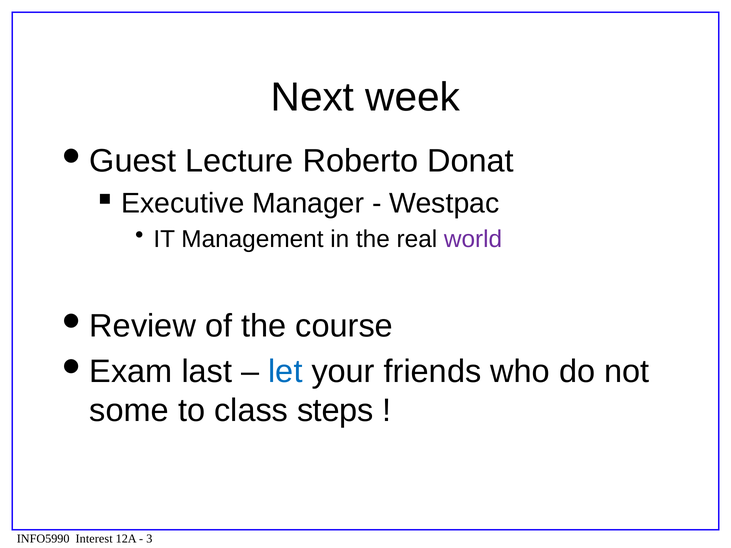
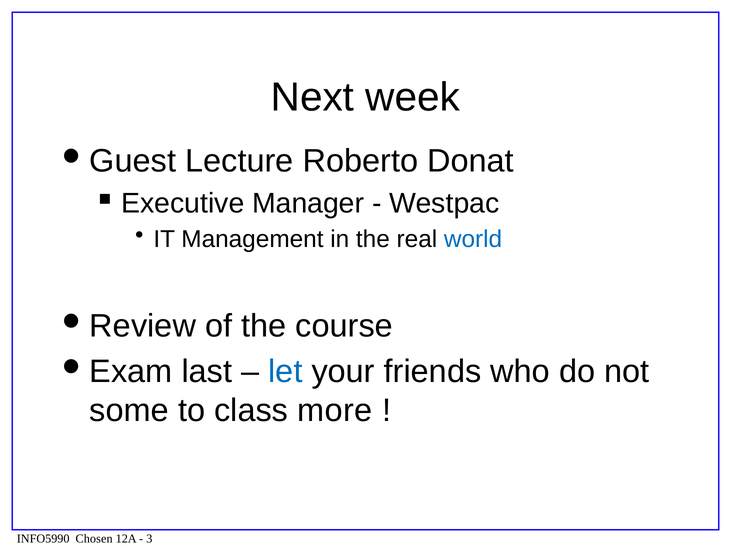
world colour: purple -> blue
steps: steps -> more
Interest: Interest -> Chosen
